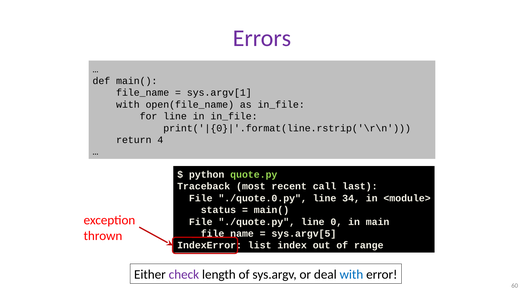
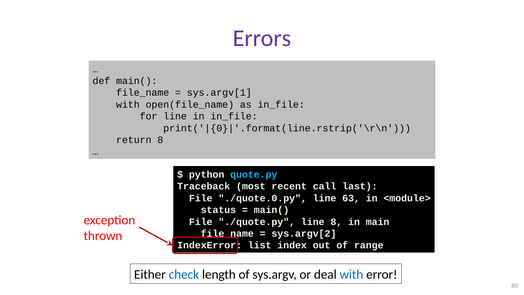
return 4: 4 -> 8
quote.py colour: light green -> light blue
34: 34 -> 63
line 0: 0 -> 8
sys.argv[5: sys.argv[5 -> sys.argv[2
check colour: purple -> blue
